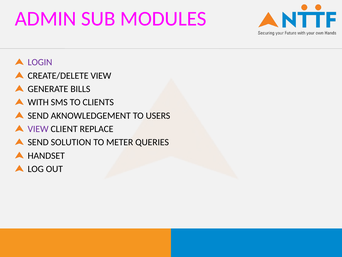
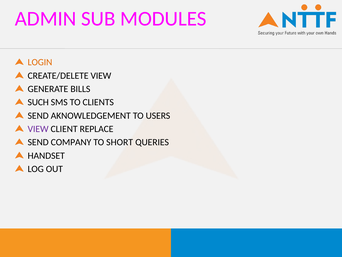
LOGIN colour: purple -> orange
WITH: WITH -> SUCH
SOLUTION: SOLUTION -> COMPANY
METER: METER -> SHORT
